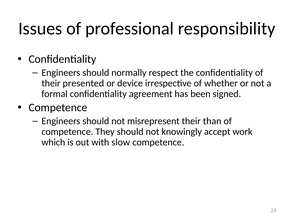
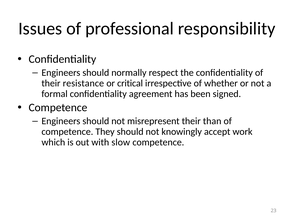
presented: presented -> resistance
device: device -> critical
